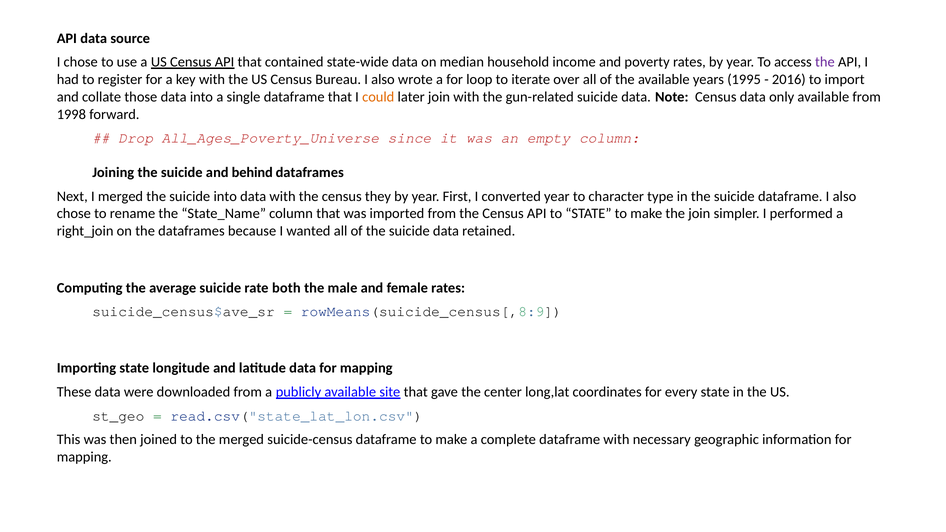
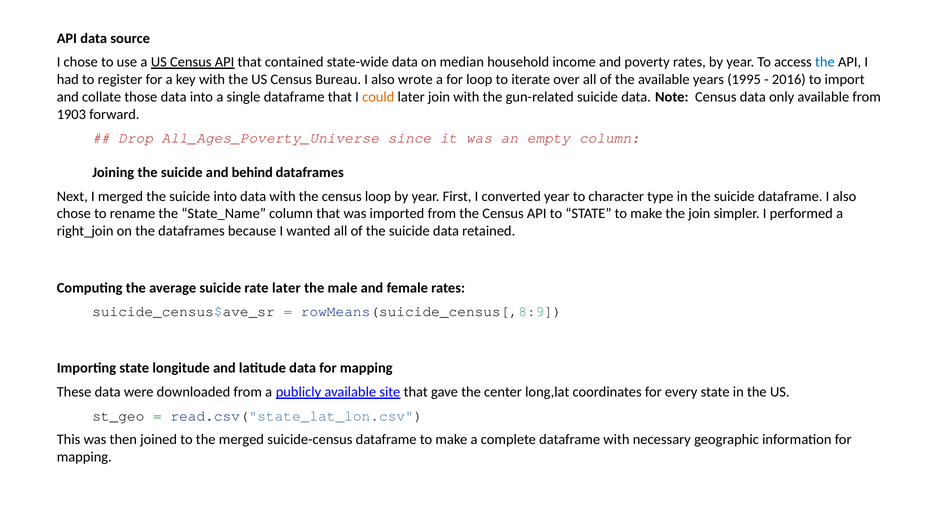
the at (825, 62) colour: purple -> blue
1998: 1998 -> 1903
census they: they -> loop
rate both: both -> later
